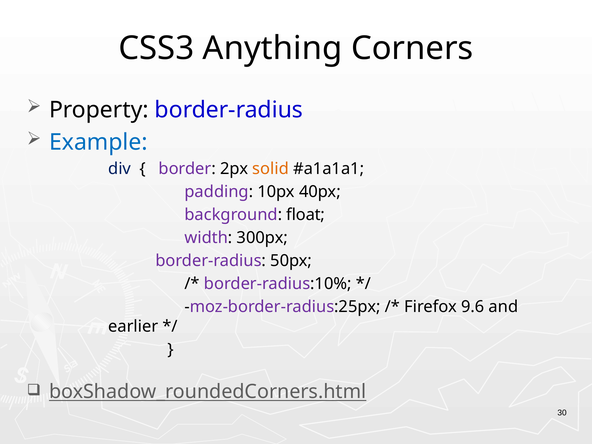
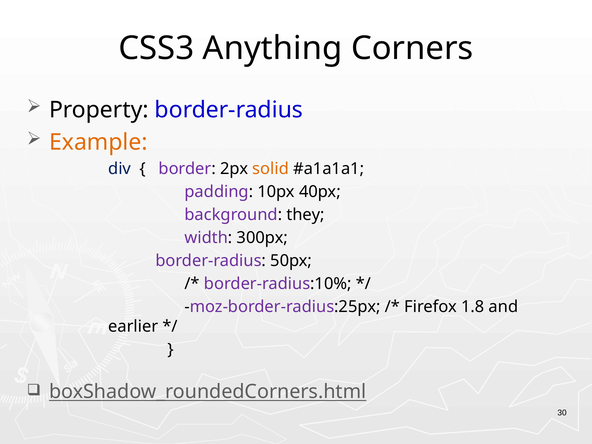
Example colour: blue -> orange
float: float -> they
9.6: 9.6 -> 1.8
